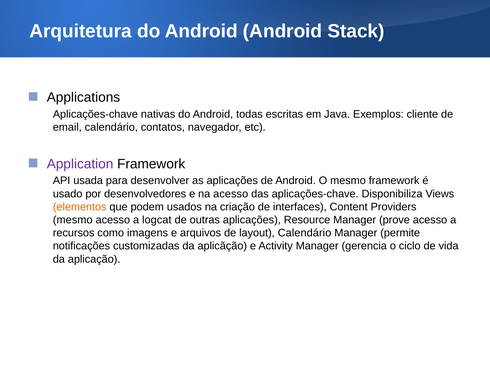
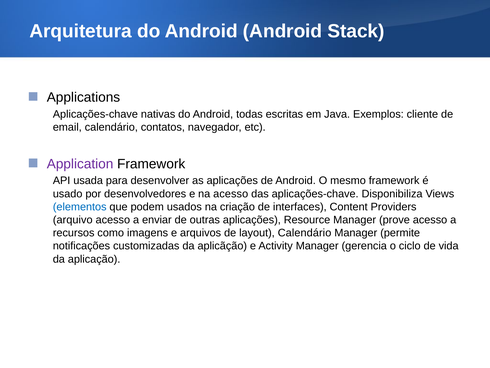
elementos colour: orange -> blue
mesmo at (73, 220): mesmo -> arquivo
logcat: logcat -> enviar
